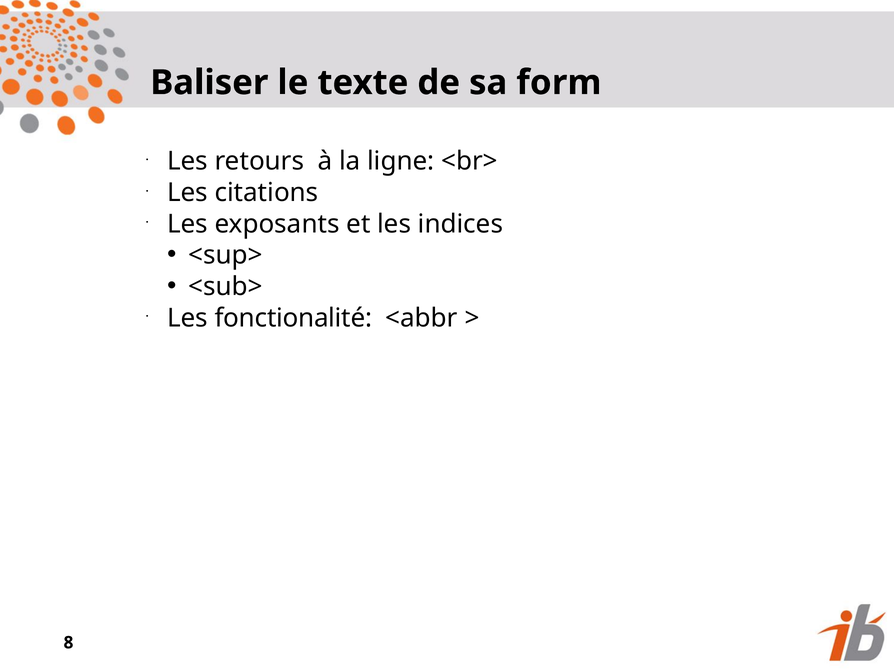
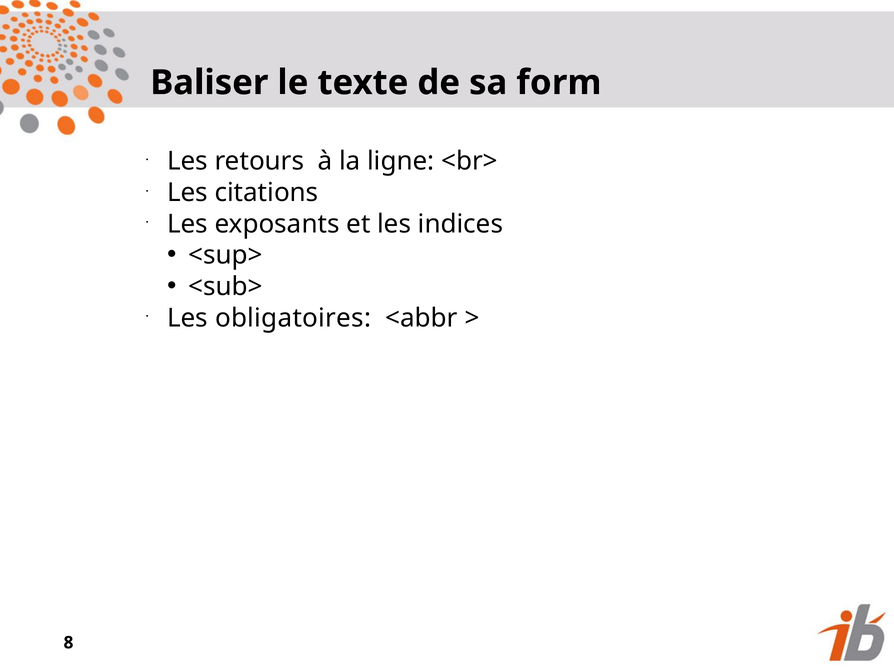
fonctionalité: fonctionalité -> obligatoires
